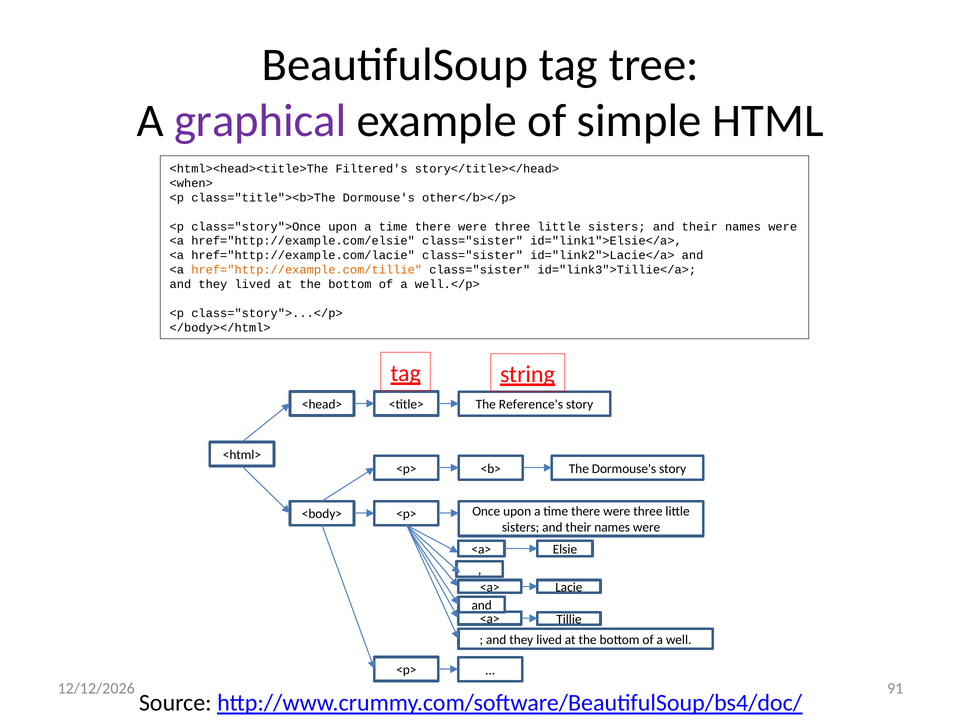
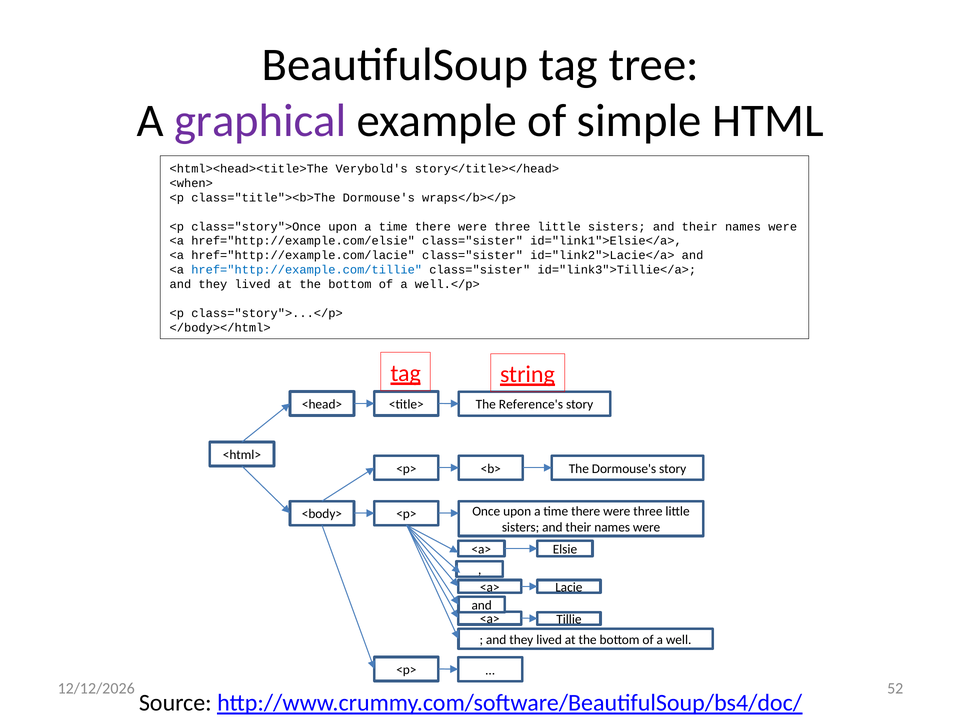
Filtered's: Filtered's -> Verybold's
other</b></p>: other</b></p> -> wraps</b></p>
href="http://example.com/tillie colour: orange -> blue
91: 91 -> 52
